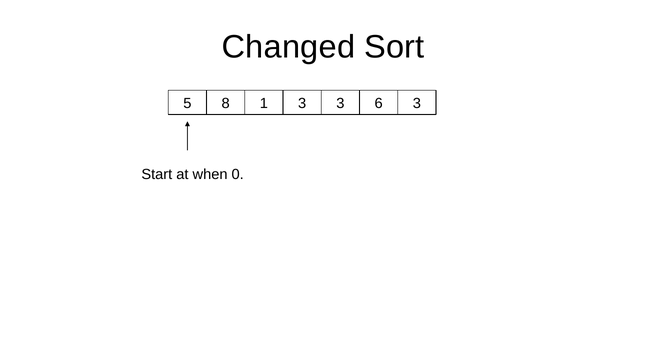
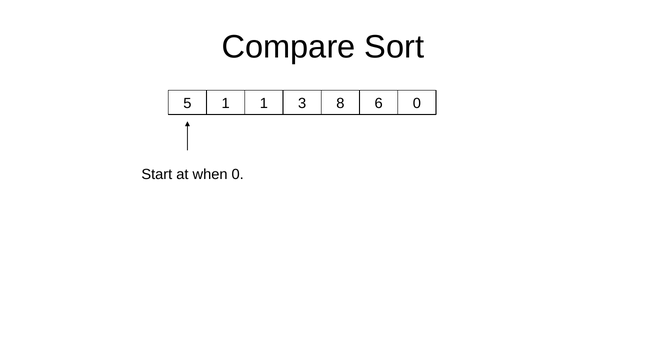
Changed: Changed -> Compare
5 8: 8 -> 1
3 3: 3 -> 8
6 3: 3 -> 0
